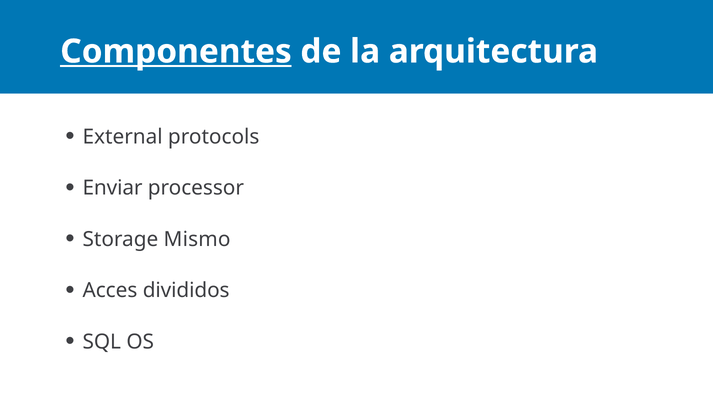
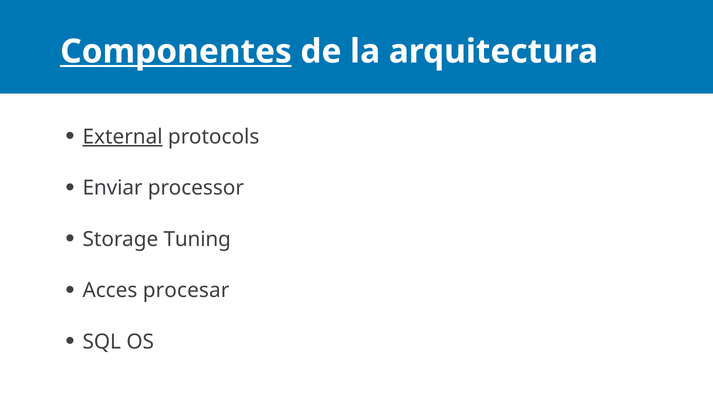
External underline: none -> present
Mismo: Mismo -> Tuning
divididos: divididos -> procesar
